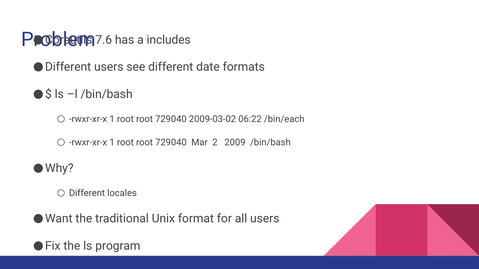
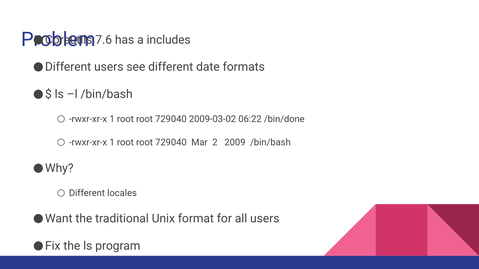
/bin/each: /bin/each -> /bin/done
